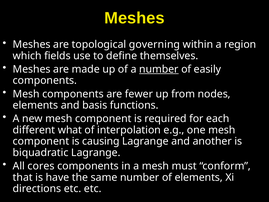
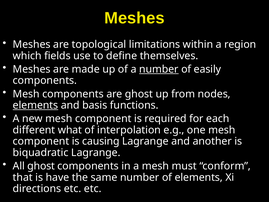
governing: governing -> limitations
are fewer: fewer -> ghost
elements at (35, 105) underline: none -> present
All cores: cores -> ghost
